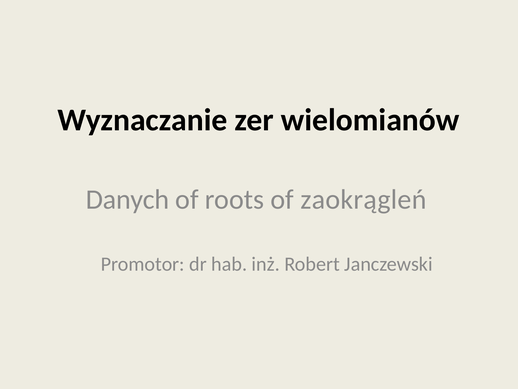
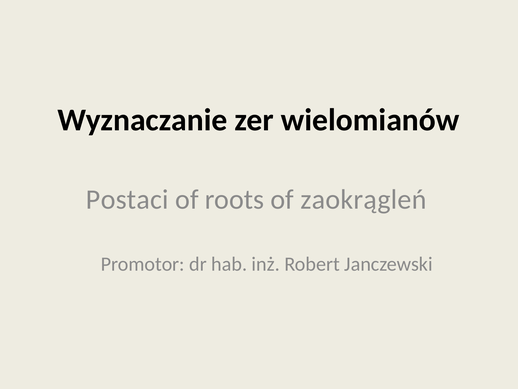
Danych: Danych -> Postaci
